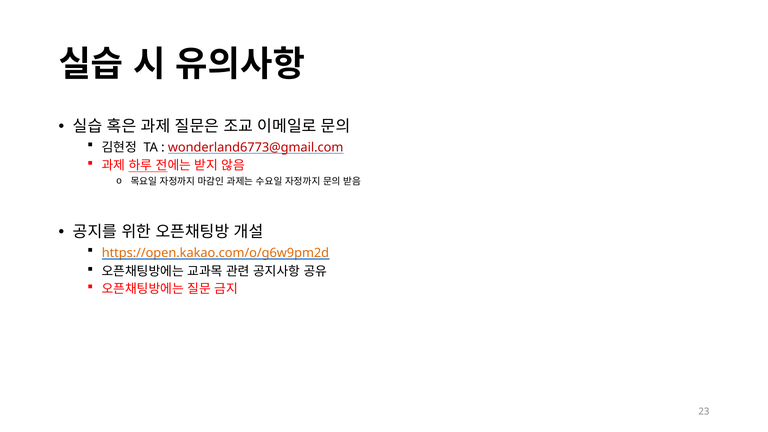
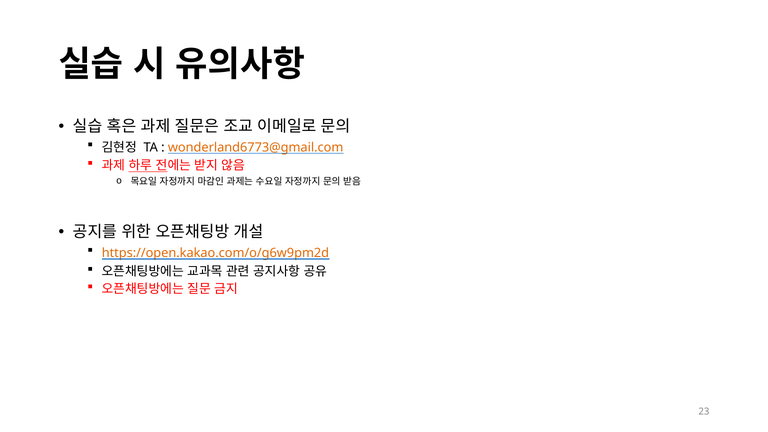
wonderland6773@gmail.com colour: red -> orange
